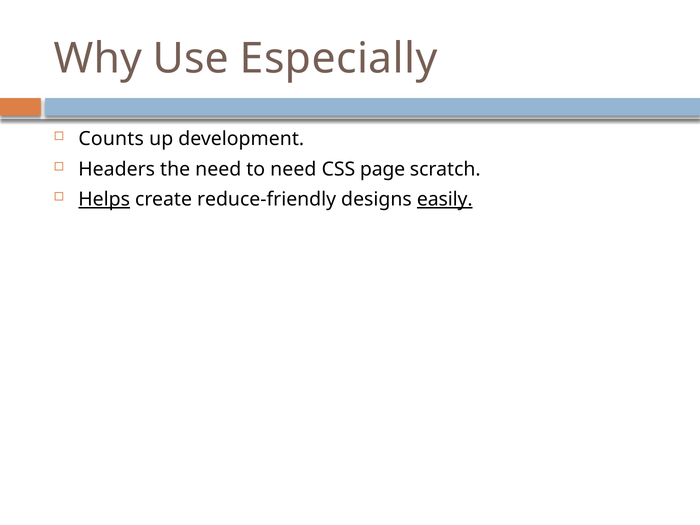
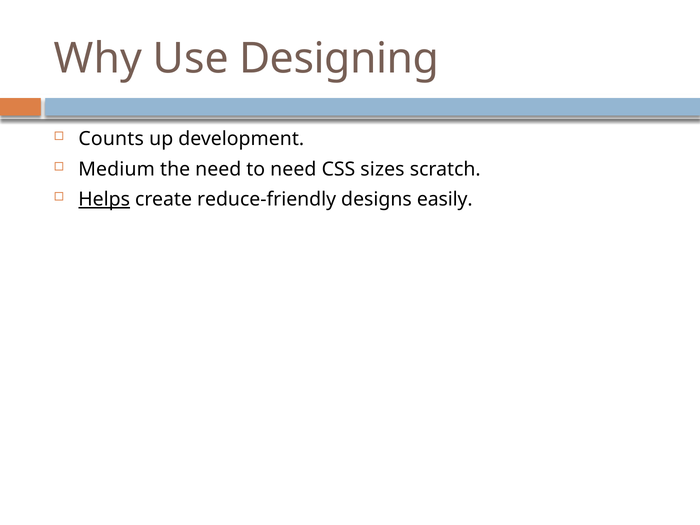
Especially: Especially -> Designing
Headers: Headers -> Medium
page: page -> sizes
easily underline: present -> none
